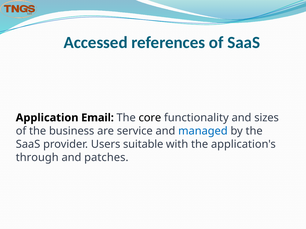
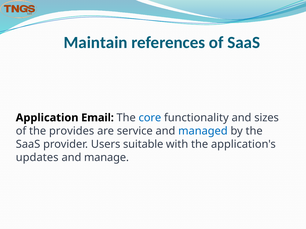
Accessed: Accessed -> Maintain
core colour: black -> blue
business: business -> provides
through: through -> updates
patches: patches -> manage
